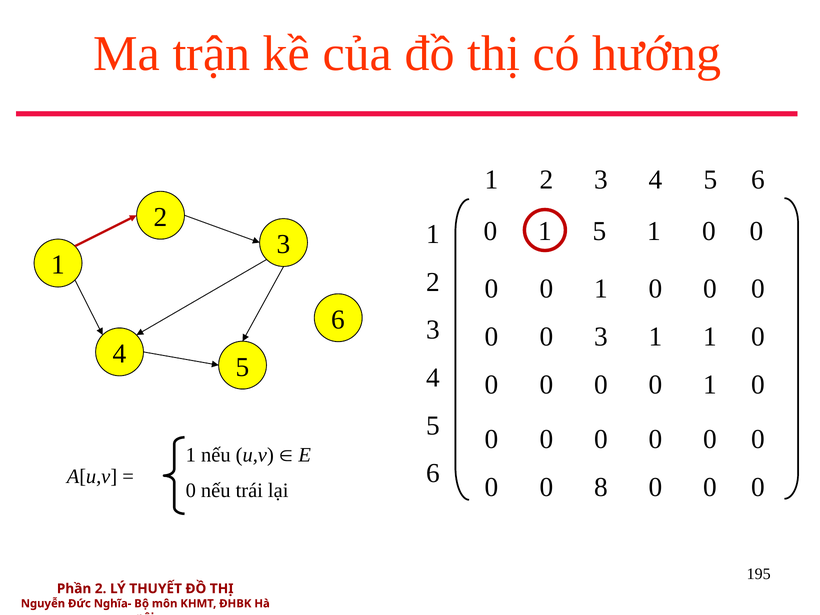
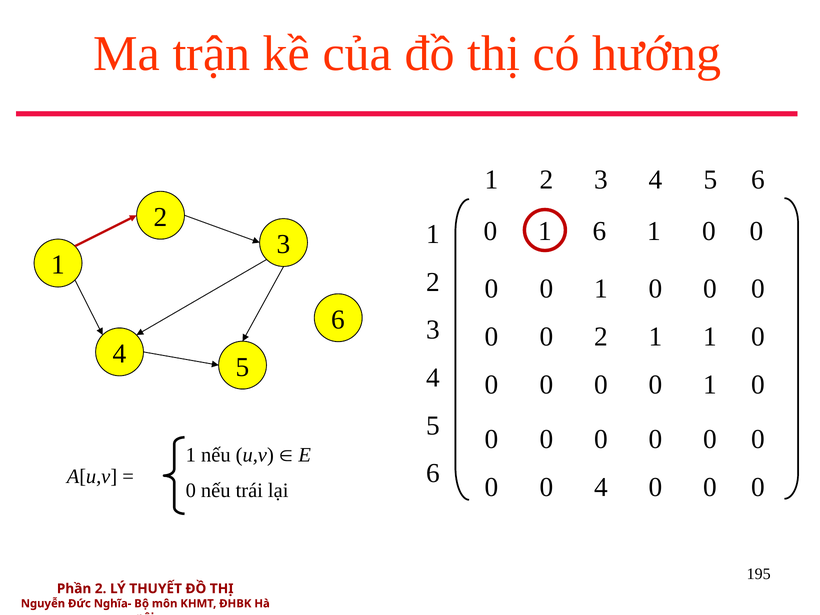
1 5: 5 -> 6
0 3: 3 -> 2
0 8: 8 -> 4
